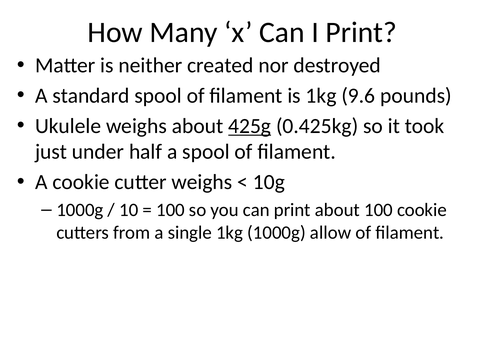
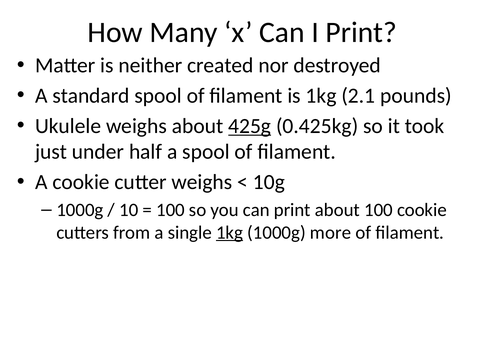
9.6: 9.6 -> 2.1
1kg at (230, 232) underline: none -> present
allow: allow -> more
